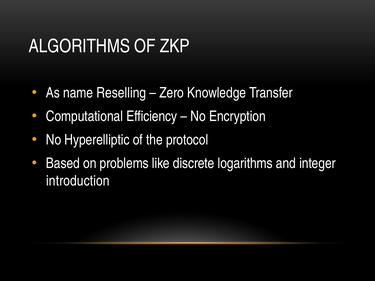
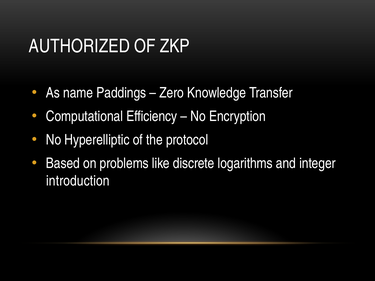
ALGORITHMS: ALGORITHMS -> AUTHORIZED
Reselling: Reselling -> Paddings
